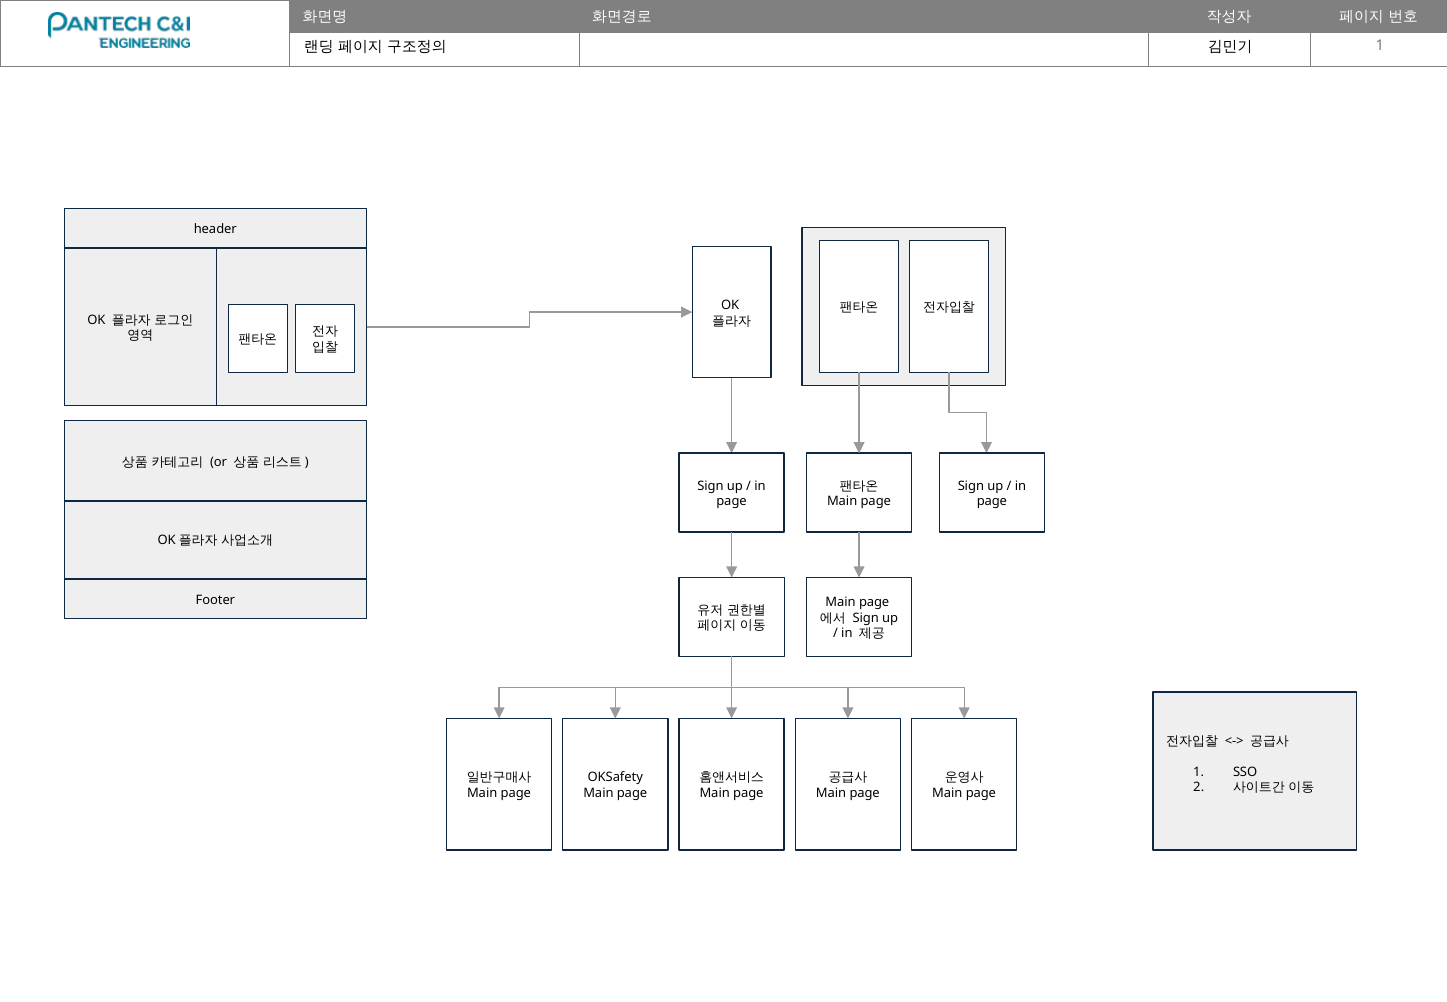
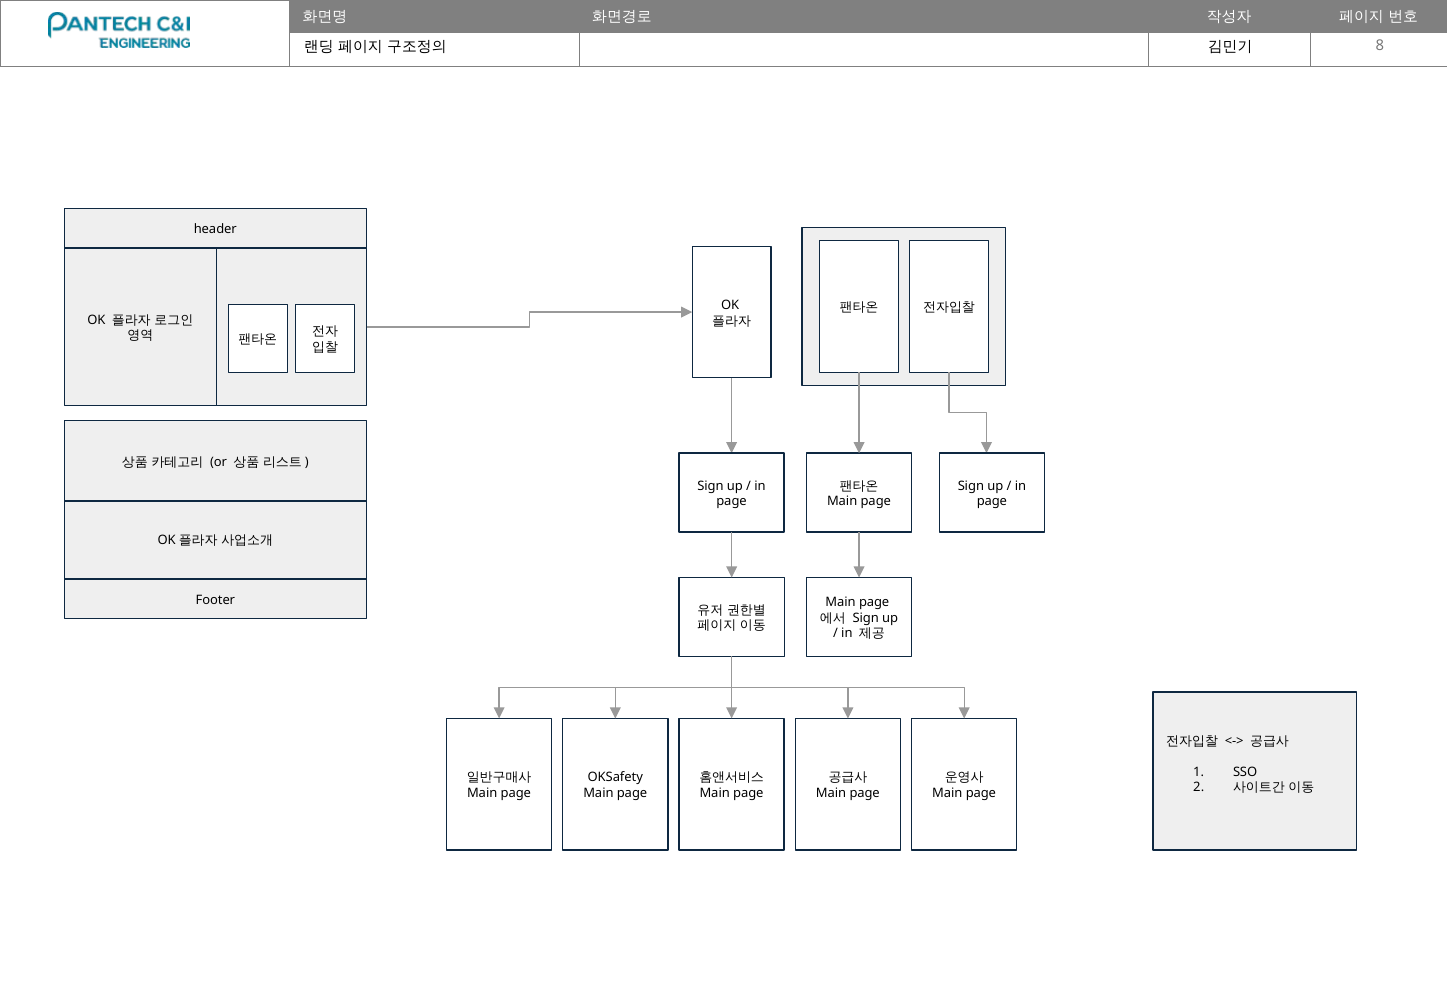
1 at (1380, 46): 1 -> 8
